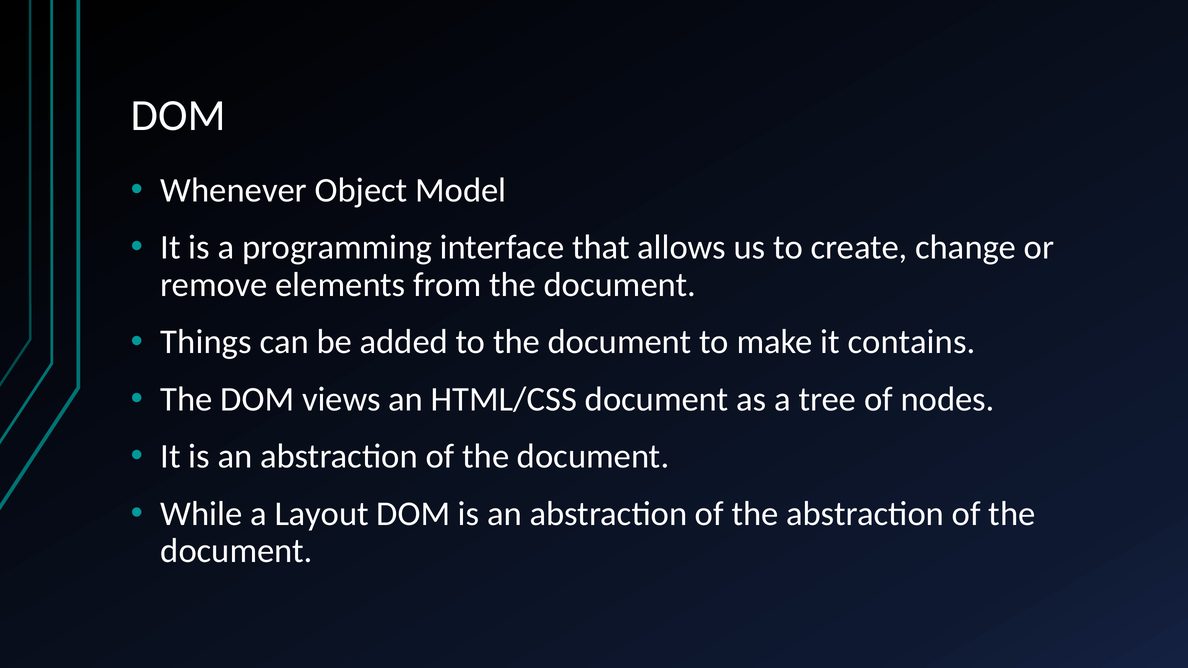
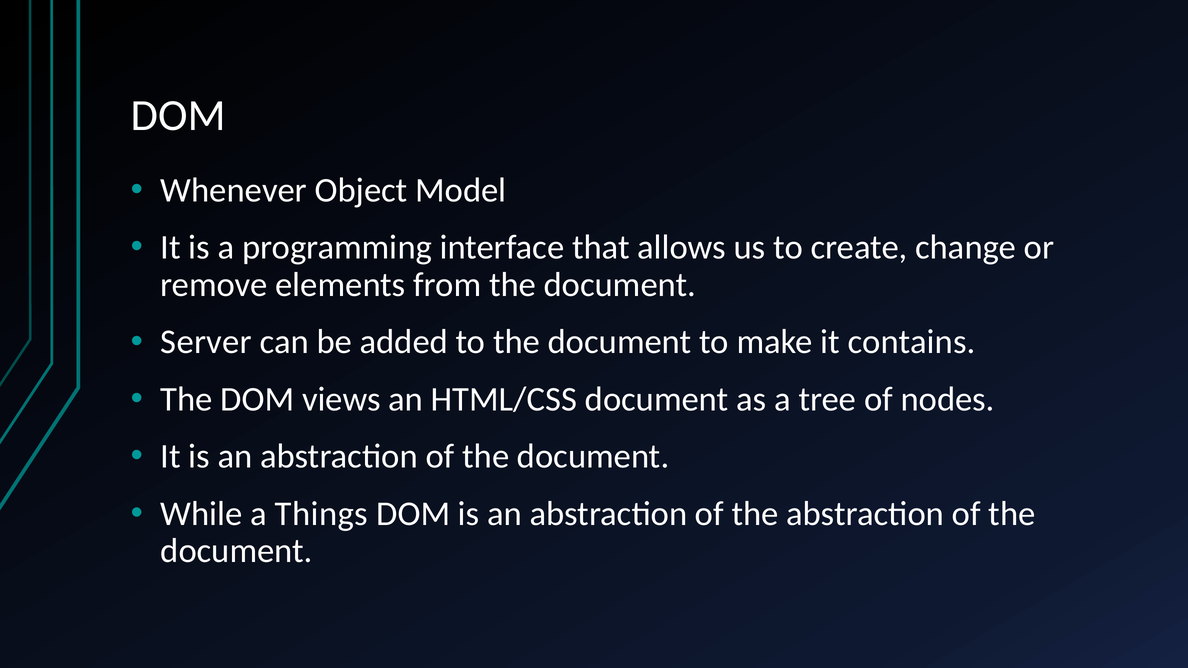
Things: Things -> Server
Layout: Layout -> Things
